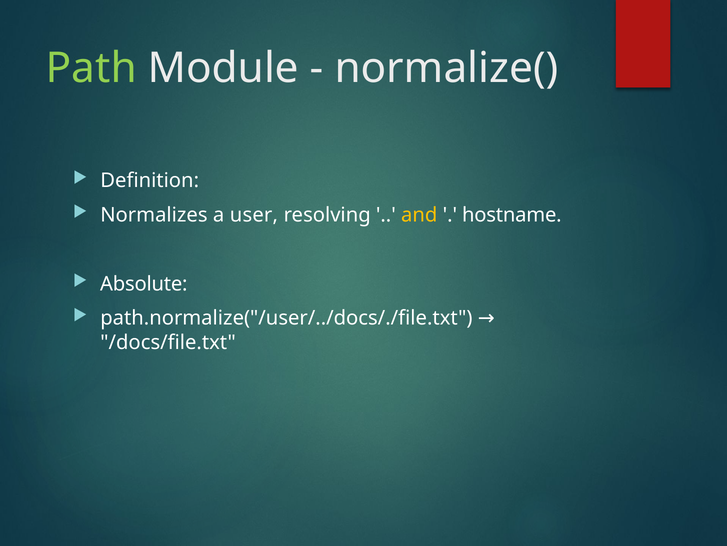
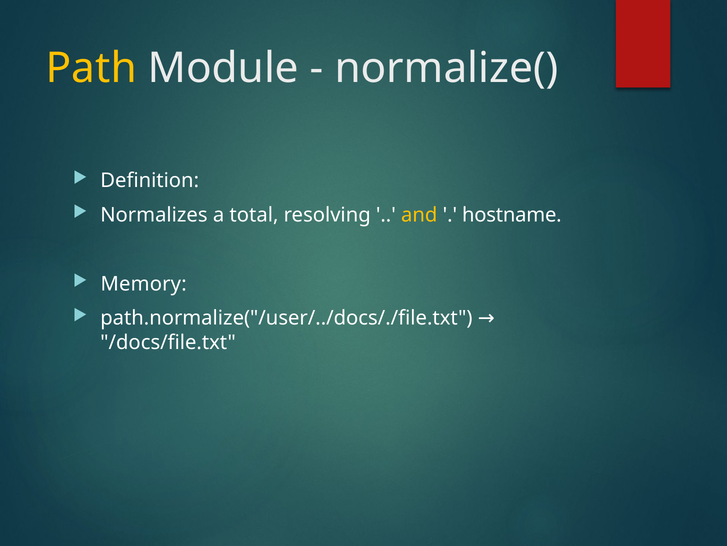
Path colour: light green -> yellow
user: user -> total
Absolute: Absolute -> Memory
